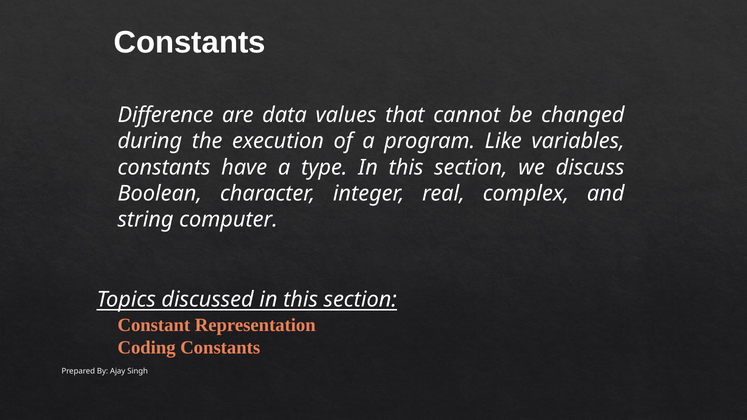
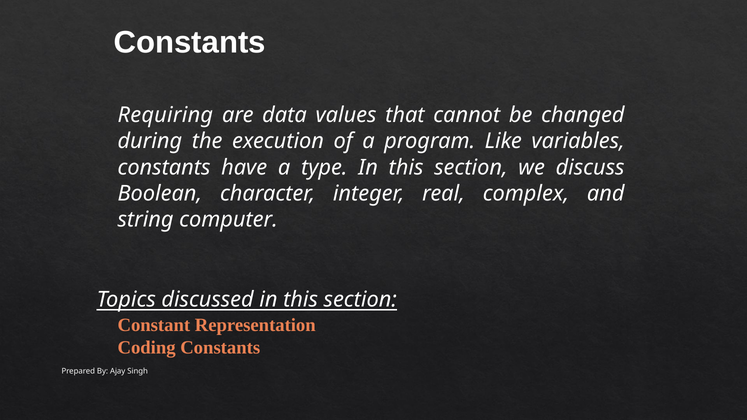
Difference: Difference -> Requiring
